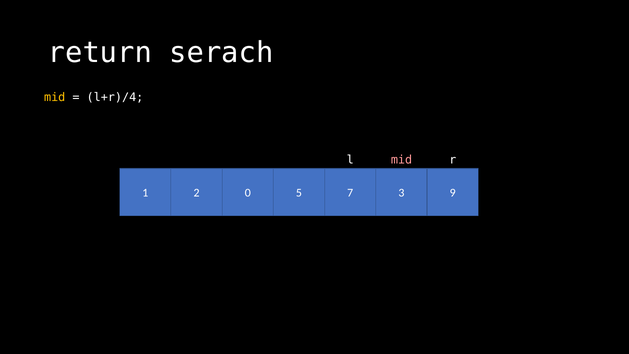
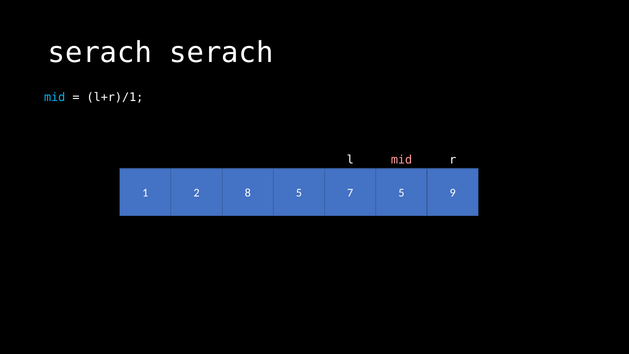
return at (100, 53): return -> serach
mid at (55, 97) colour: yellow -> light blue
l+r)/4: l+r)/4 -> l+r)/1
0: 0 -> 8
7 3: 3 -> 5
